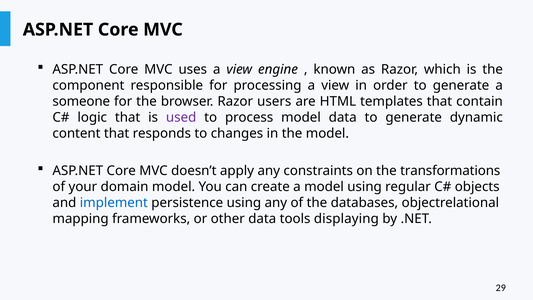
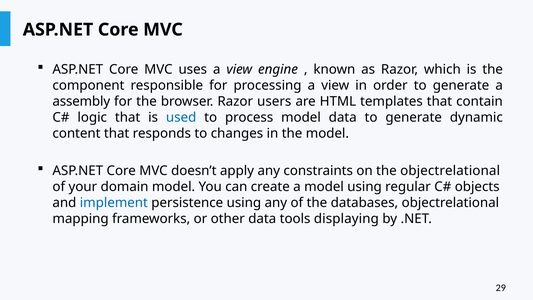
someone: someone -> assembly
used colour: purple -> blue
the transformations: transformations -> objectrelational
